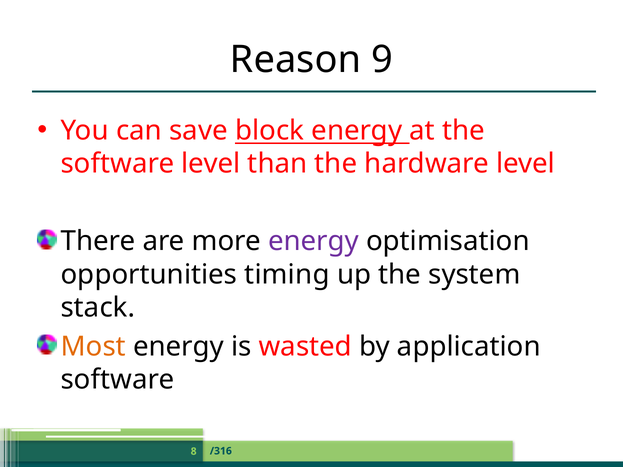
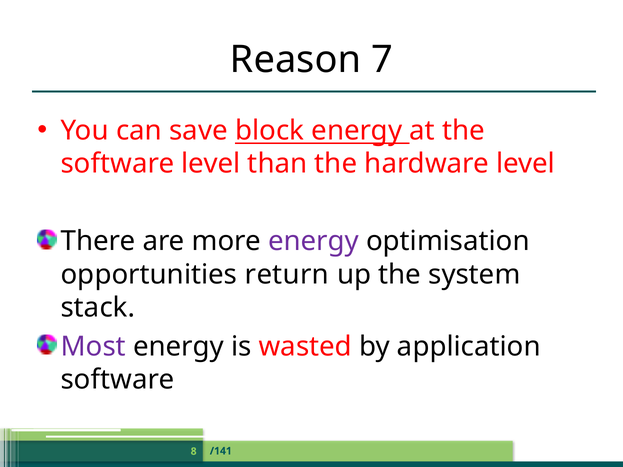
9: 9 -> 7
timing: timing -> return
Most colour: orange -> purple
/316: /316 -> /141
